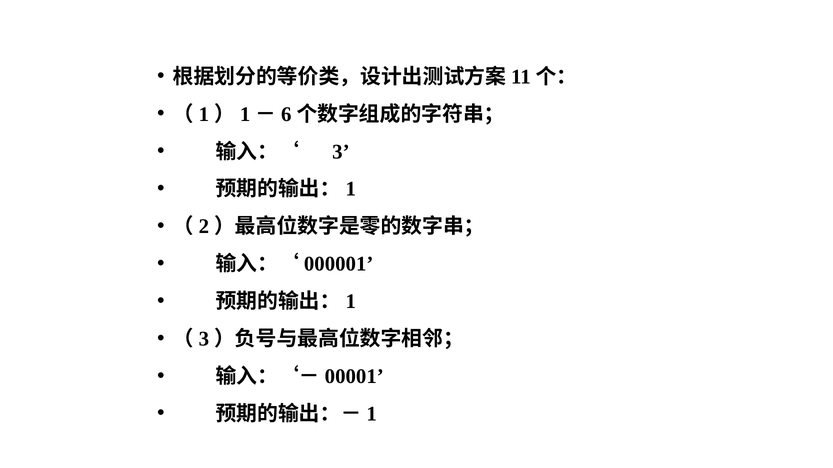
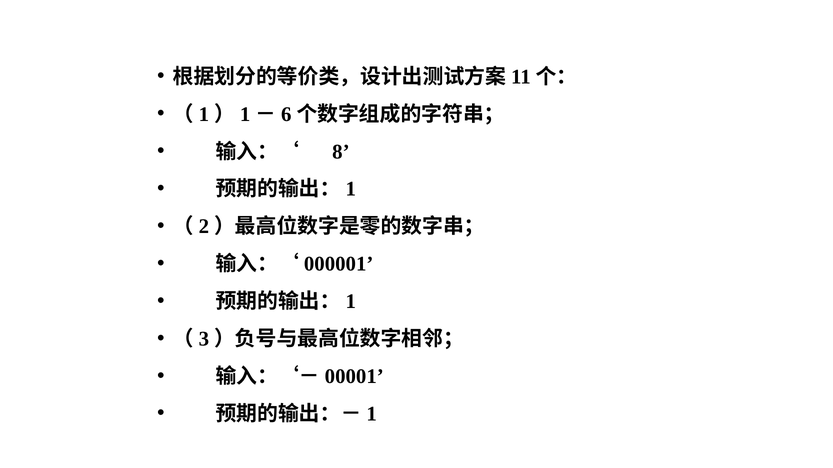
3: 3 -> 8
